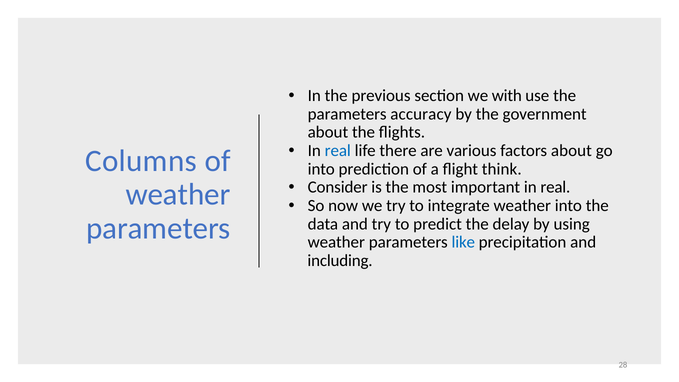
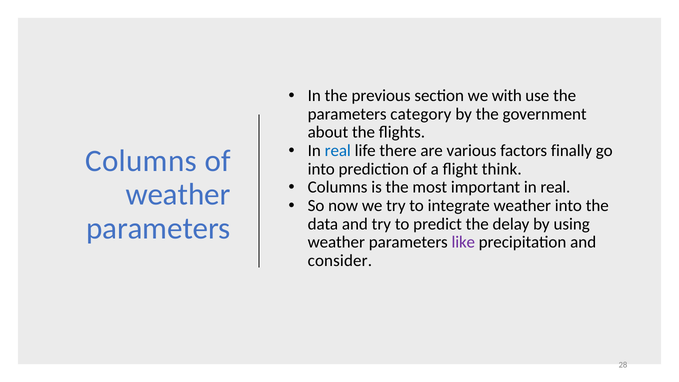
accuracy: accuracy -> category
factors about: about -> finally
Consider at (338, 187): Consider -> Columns
like colour: blue -> purple
including: including -> consider
